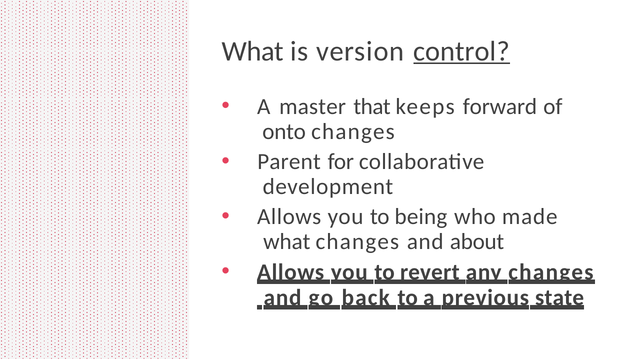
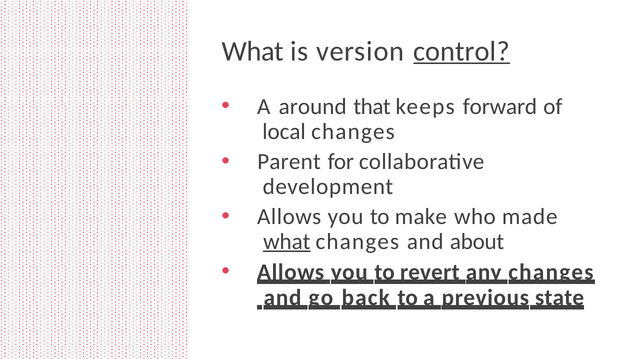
master: master -> around
onto: onto -> local
being: being -> make
what at (287, 242) underline: none -> present
